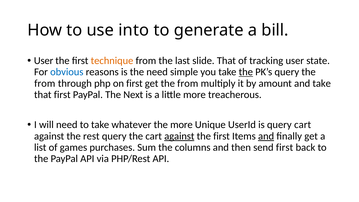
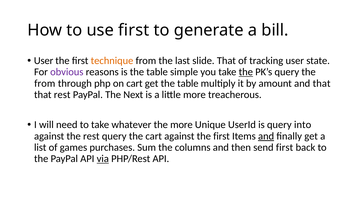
use into: into -> first
obvious colour: blue -> purple
is the need: need -> table
on first: first -> cart
get the from: from -> table
and take: take -> that
that first: first -> rest
query cart: cart -> into
against at (179, 136) underline: present -> none
via underline: none -> present
